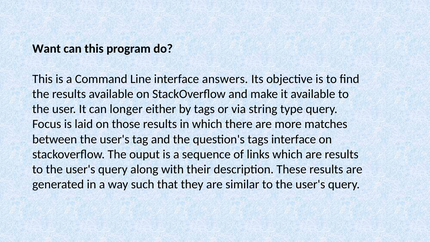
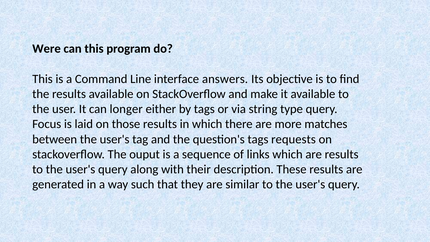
Want: Want -> Were
tags interface: interface -> requests
